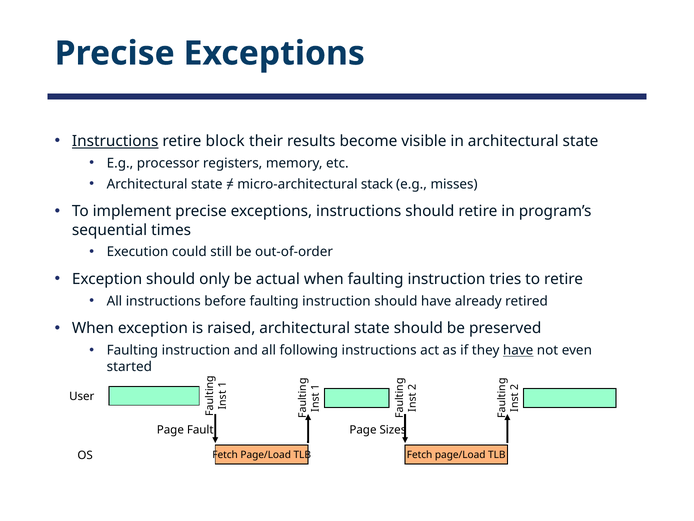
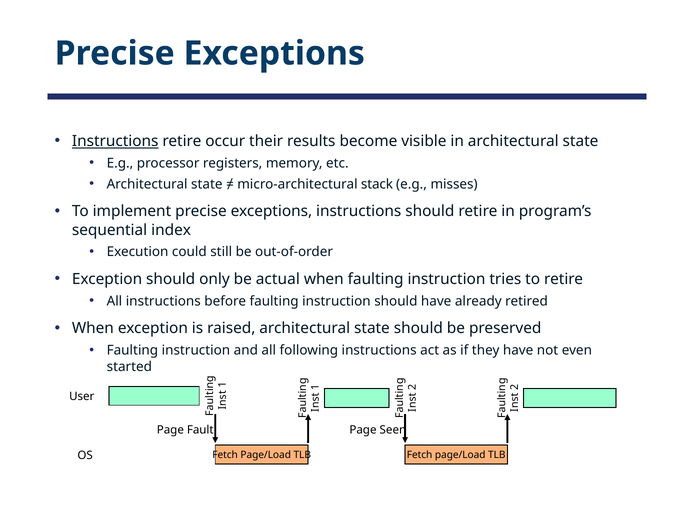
block: block -> occur
times: times -> index
have at (518, 350) underline: present -> none
Sizes: Sizes -> Seen
